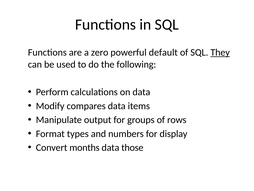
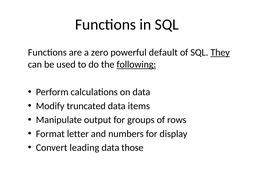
following underline: none -> present
compares: compares -> truncated
types: types -> letter
months: months -> leading
